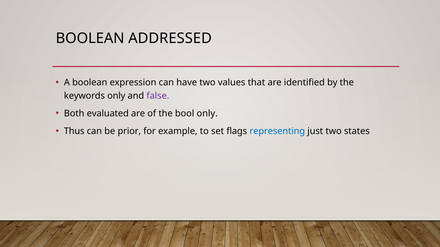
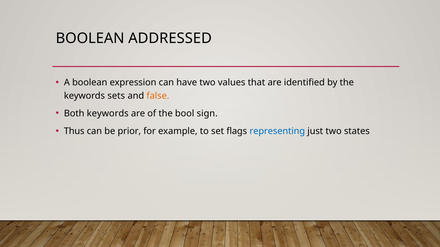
keywords only: only -> sets
false colour: purple -> orange
Both evaluated: evaluated -> keywords
bool only: only -> sign
